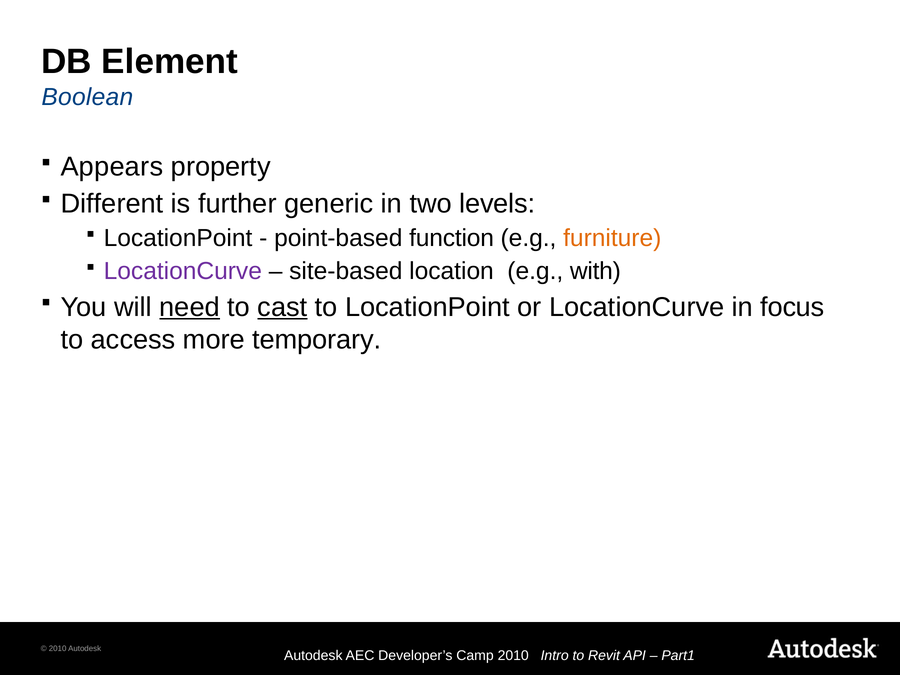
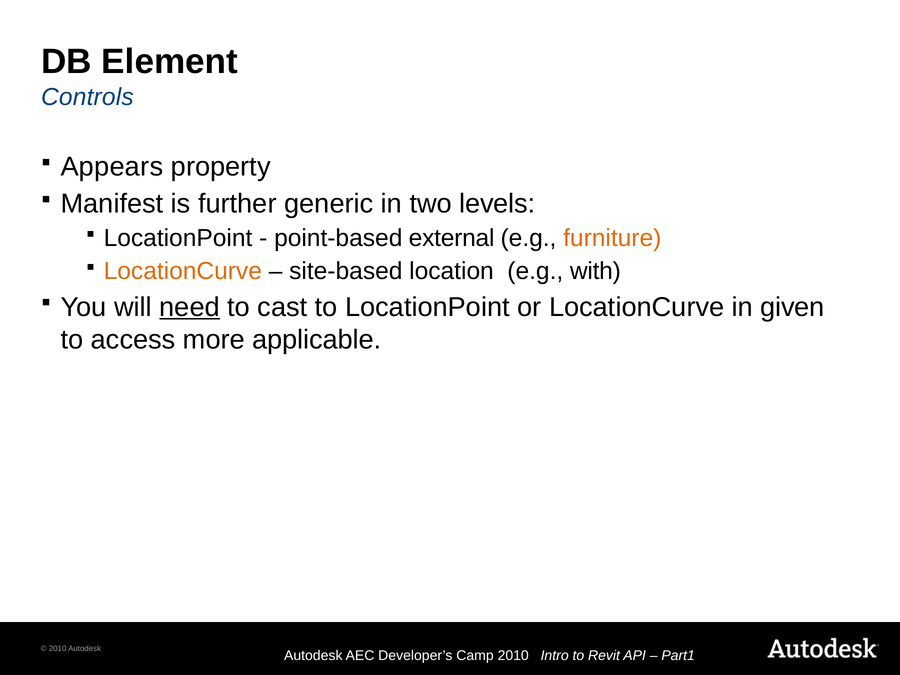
Boolean: Boolean -> Controls
Different: Different -> Manifest
function: function -> external
LocationCurve at (183, 271) colour: purple -> orange
cast underline: present -> none
focus: focus -> given
temporary: temporary -> applicable
